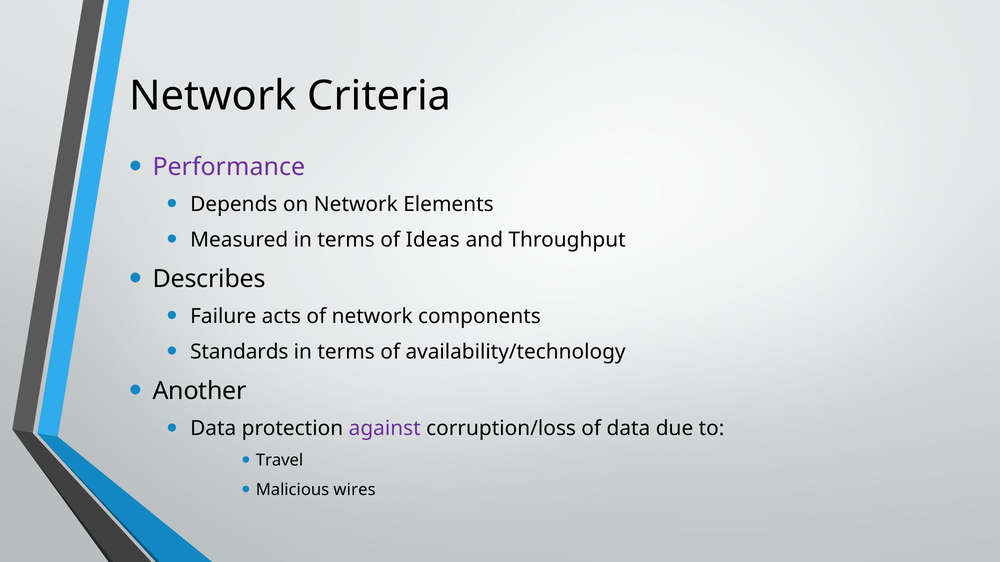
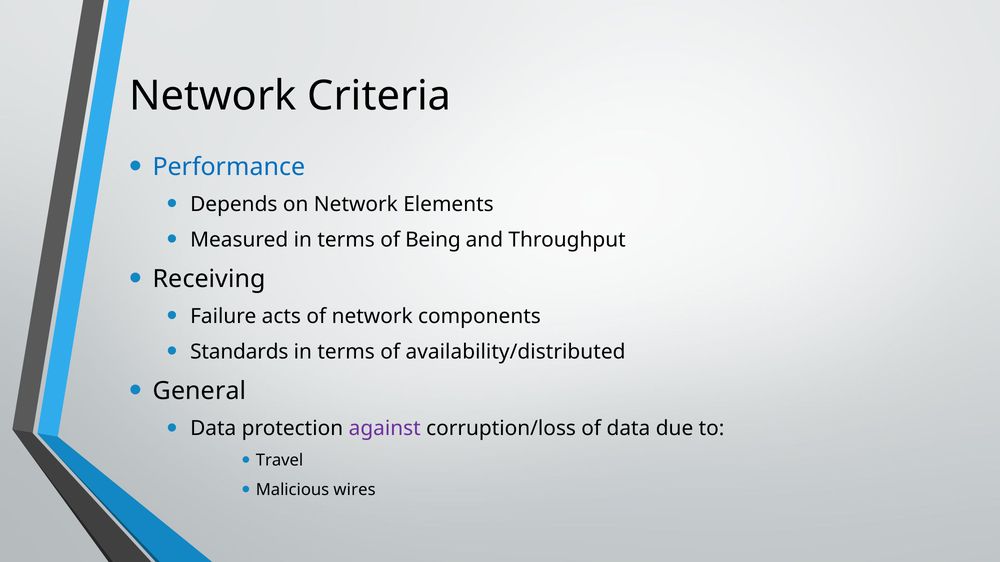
Performance colour: purple -> blue
Ideas: Ideas -> Being
Describes: Describes -> Receiving
availability/technology: availability/technology -> availability/distributed
Another: Another -> General
